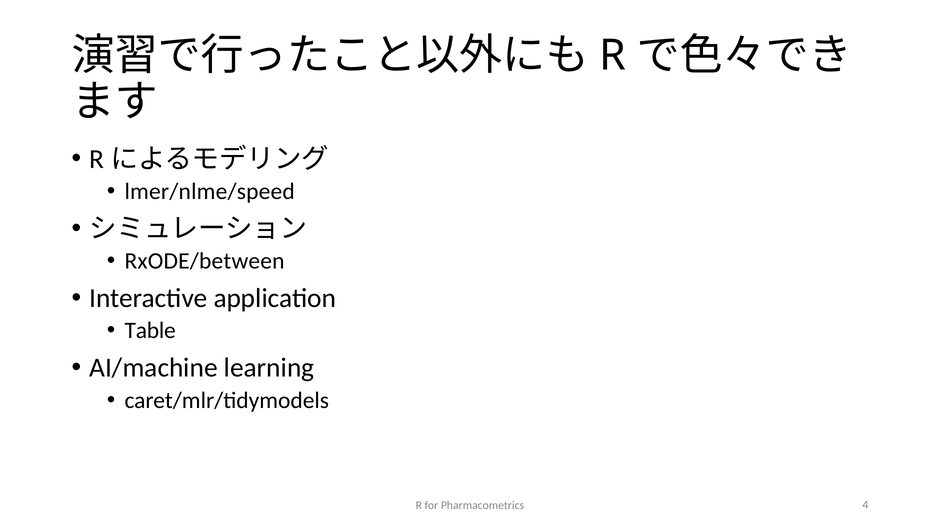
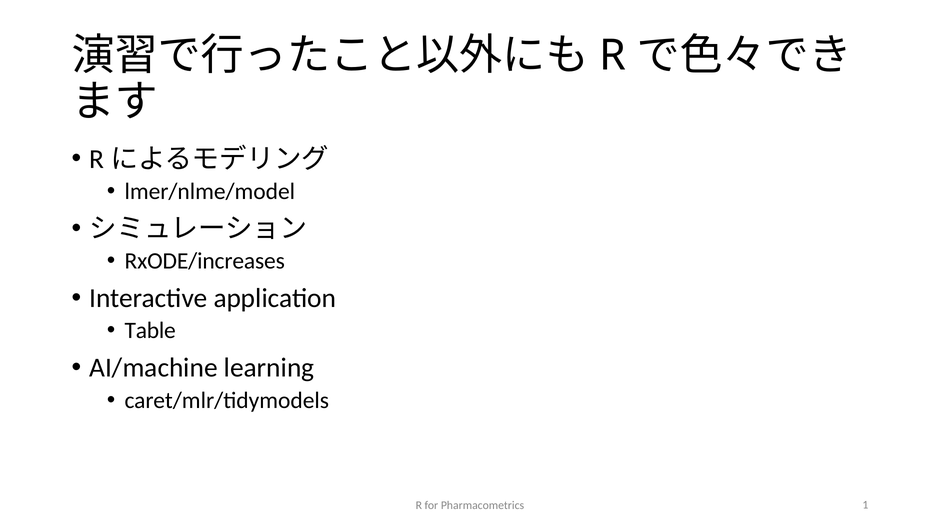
lmer/nlme/speed: lmer/nlme/speed -> lmer/nlme/model
RxODE/between: RxODE/between -> RxODE/increases
4: 4 -> 1
